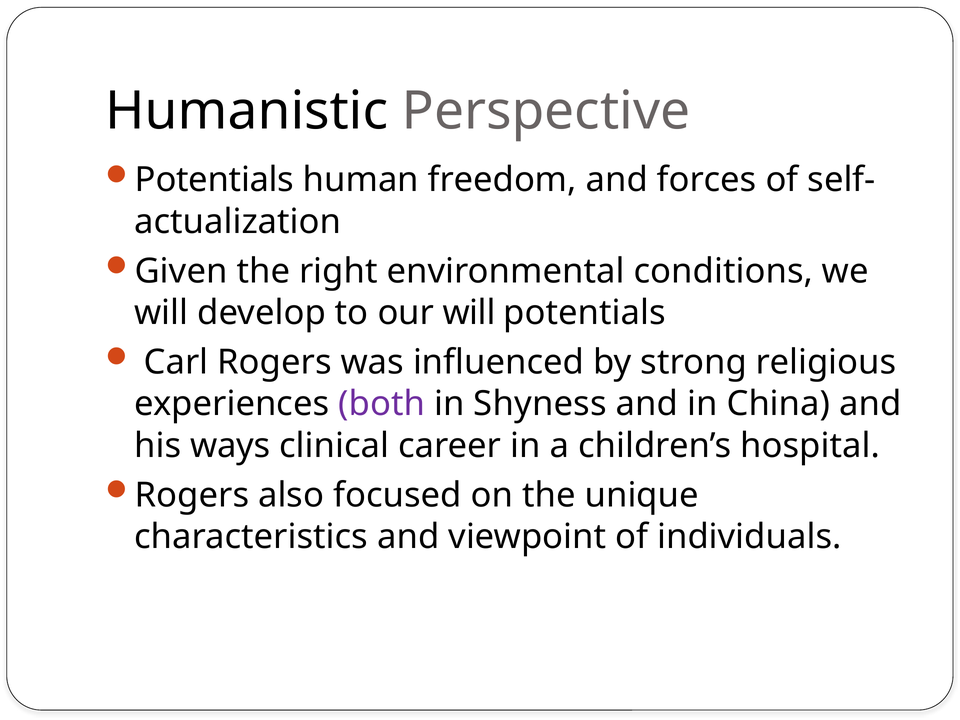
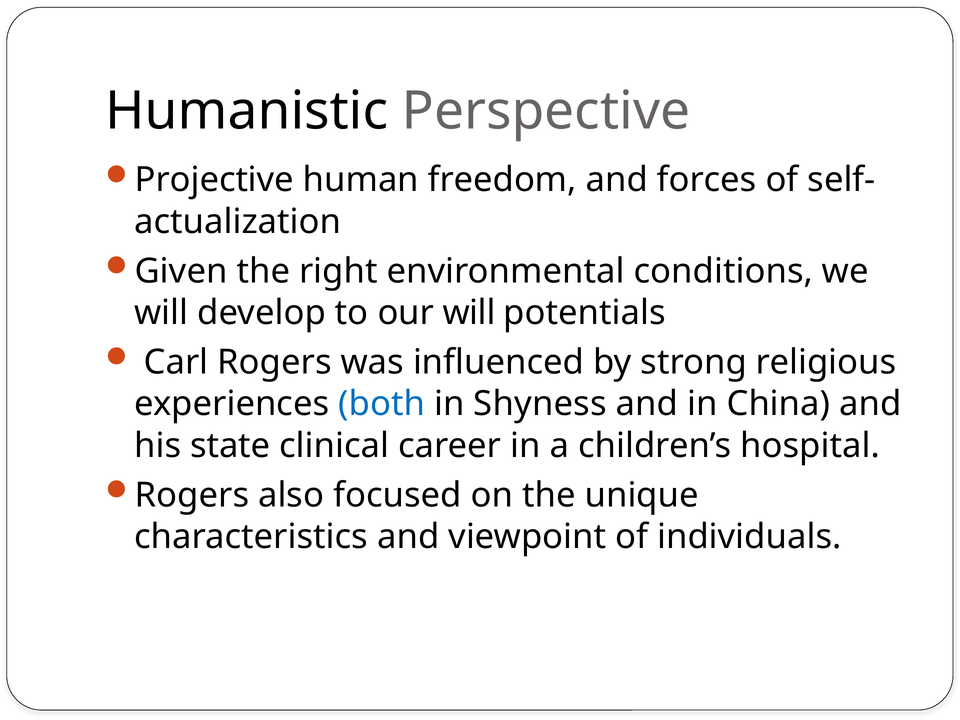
Potentials at (214, 180): Potentials -> Projective
both colour: purple -> blue
ways: ways -> state
